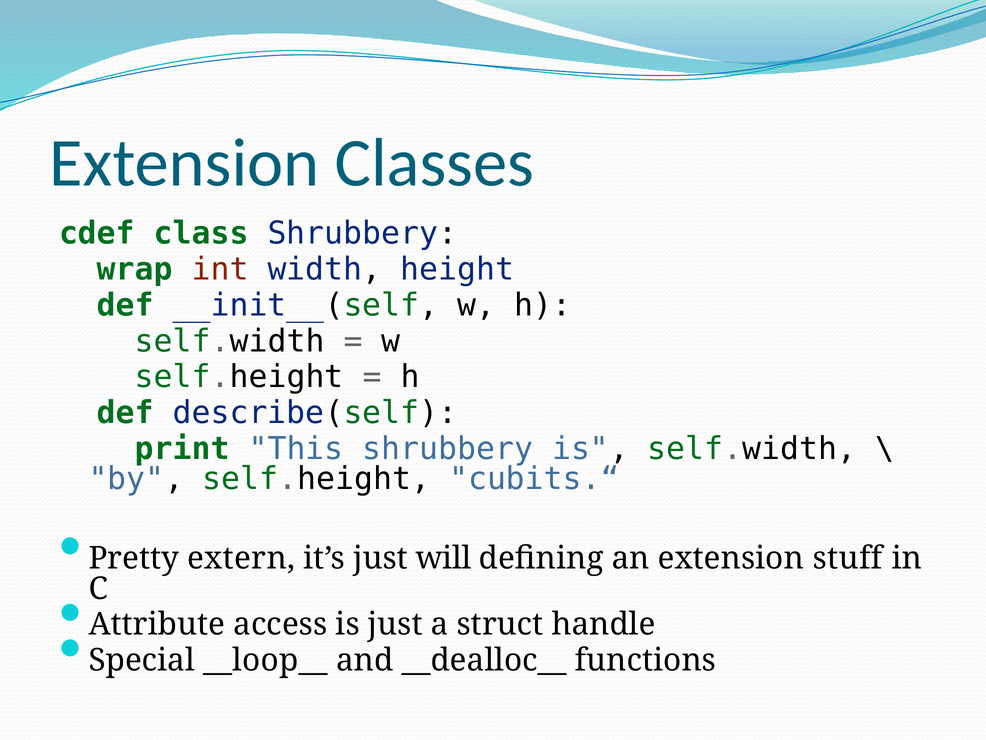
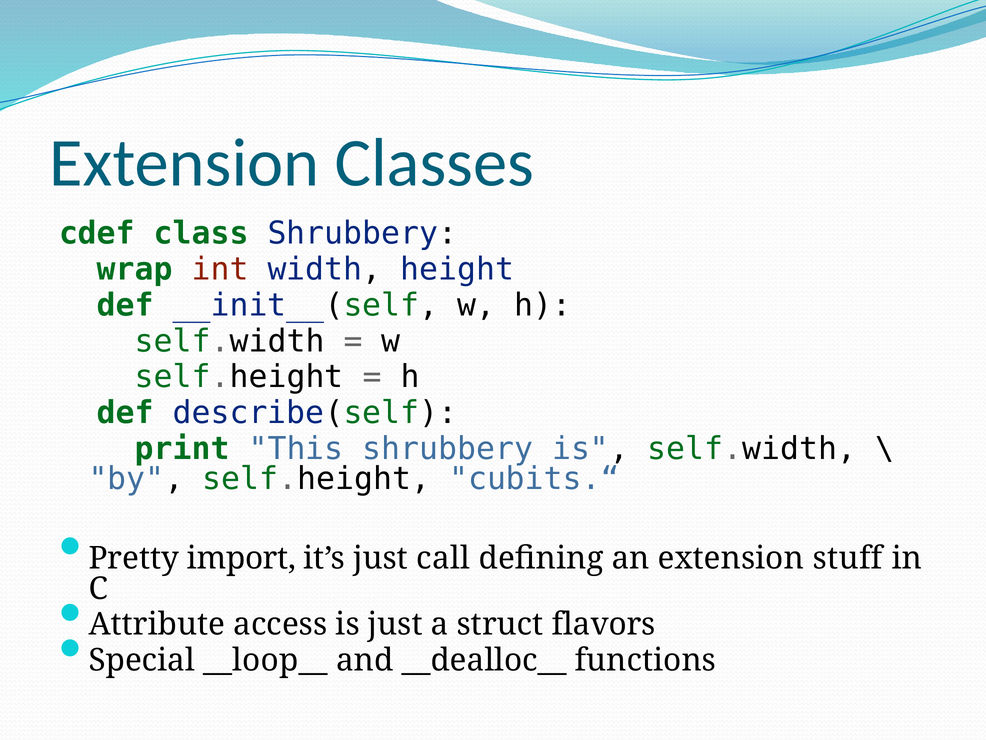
extern: extern -> import
will: will -> call
handle: handle -> flavors
